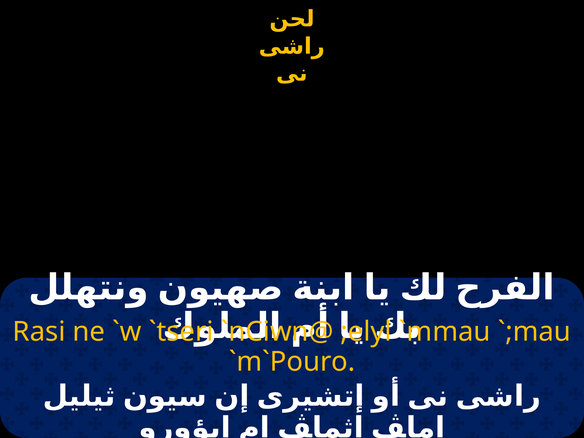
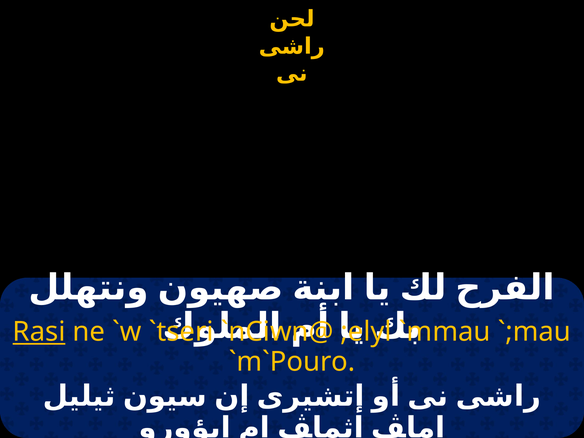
Rasi underline: none -> present
